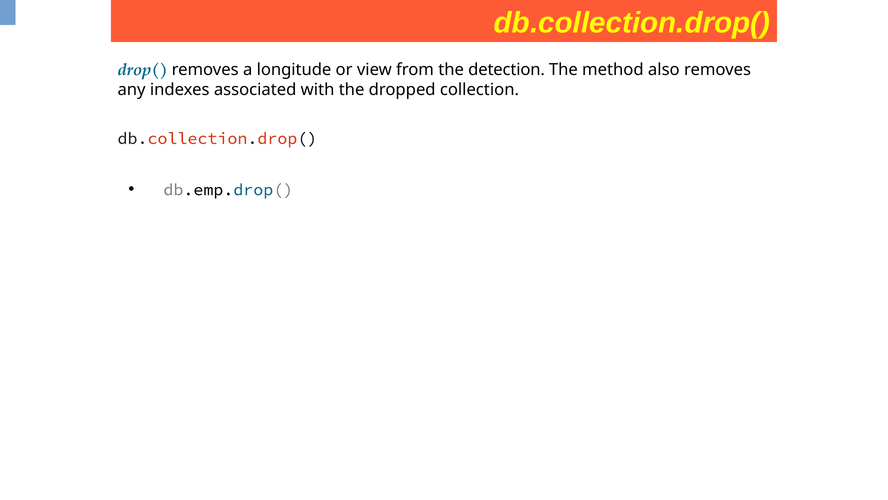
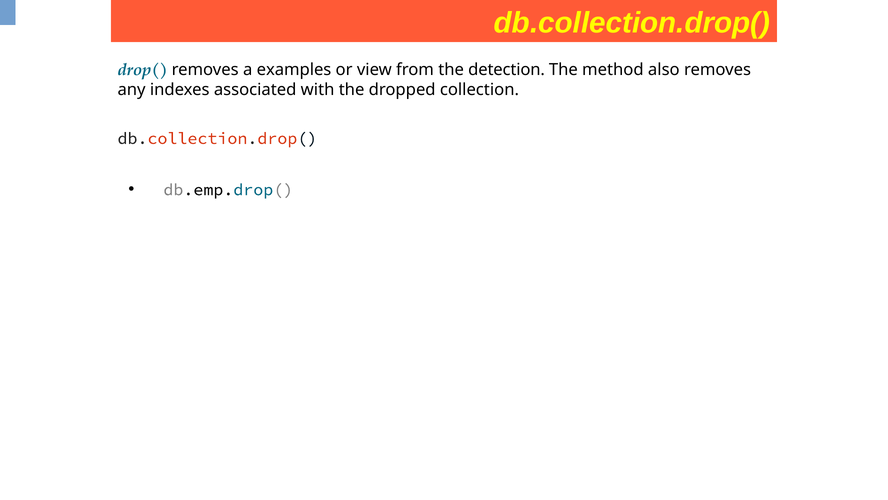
longitude: longitude -> examples
